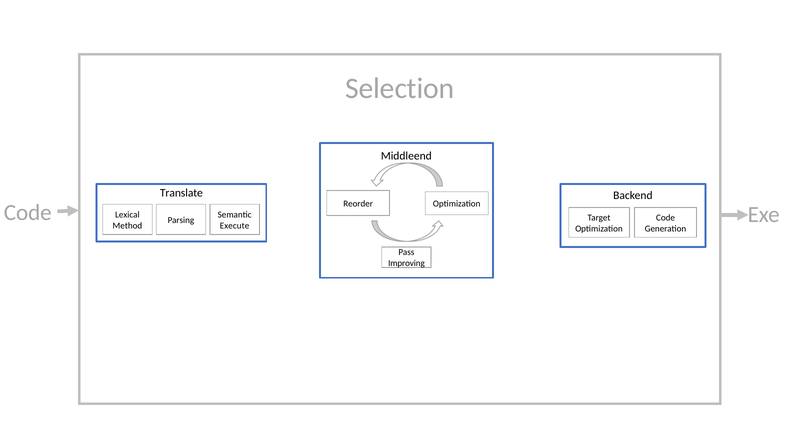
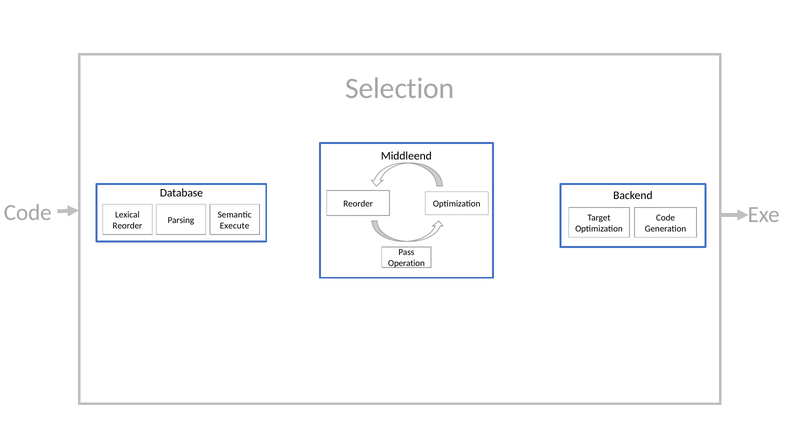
Translate: Translate -> Database
Method at (127, 225): Method -> Reorder
Improving: Improving -> Operation
